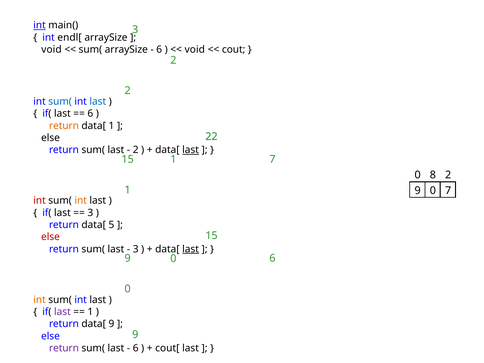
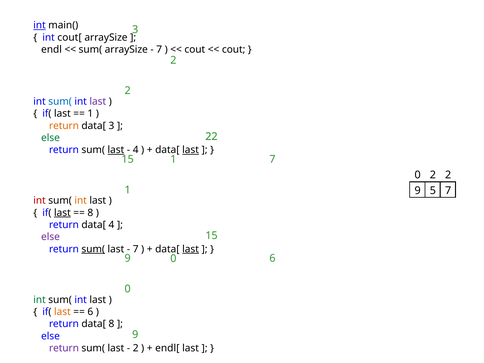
endl[: endl[ -> cout[
void at (51, 50): void -> endl
6 at (159, 50): 6 -> 7
void at (195, 50): void -> cout
last at (98, 102) colour: blue -> purple
6 at (90, 114): 6 -> 1
data[ 1: 1 -> 3
else at (51, 138) colour: black -> green
last at (116, 150) underline: none -> present
2 at (136, 150): 2 -> 4
0 8: 8 -> 2
9 0: 0 -> 5
last at (62, 213) underline: none -> present
3 at (90, 213): 3 -> 8
data[ 5: 5 -> 4
else at (51, 237) colour: red -> purple
sum( at (93, 249) underline: none -> present
3 at (136, 249): 3 -> 7
int at (40, 300) colour: orange -> green
last at (62, 312) colour: purple -> orange
1 at (90, 312): 1 -> 6
data[ 9: 9 -> 8
6 at (136, 348): 6 -> 2
cout[: cout[ -> endl[
